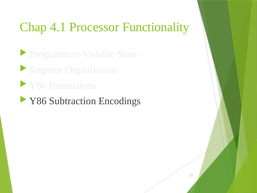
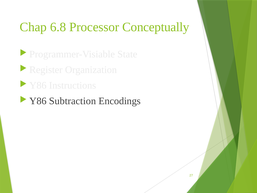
4.1: 4.1 -> 6.8
Functionality: Functionality -> Conceptually
